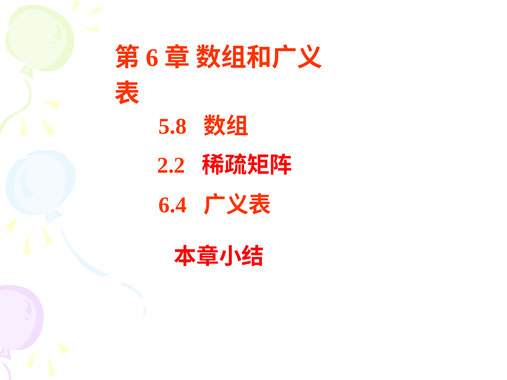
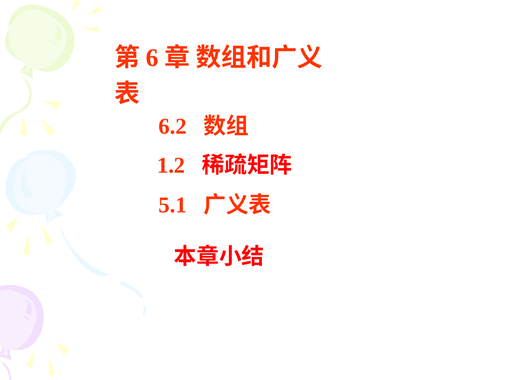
5.8: 5.8 -> 6.2
2.2: 2.2 -> 1.2
6.4: 6.4 -> 5.1
